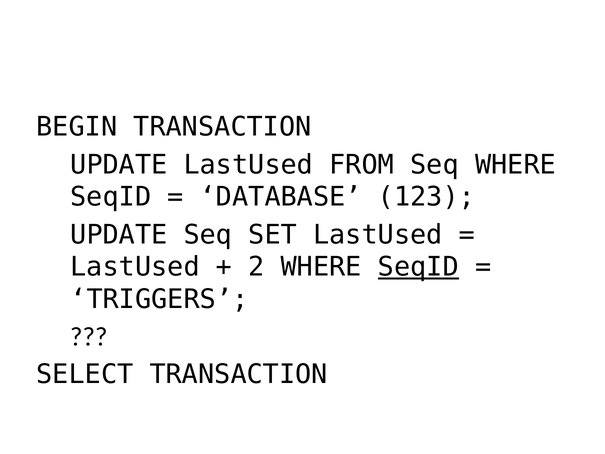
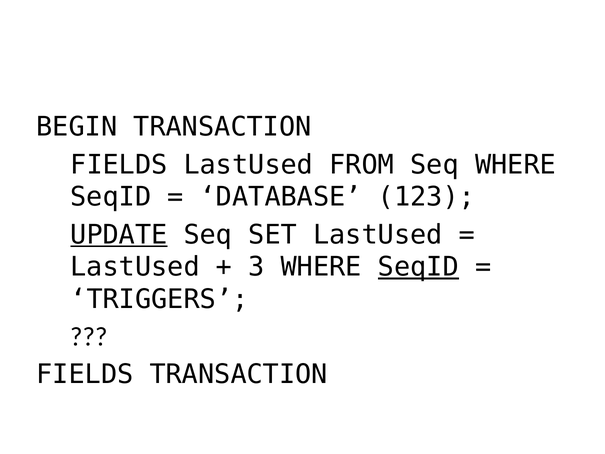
UPDATE at (119, 165): UPDATE -> FIELDS
UPDATE at (119, 235) underline: none -> present
2: 2 -> 3
SELECT at (85, 374): SELECT -> FIELDS
